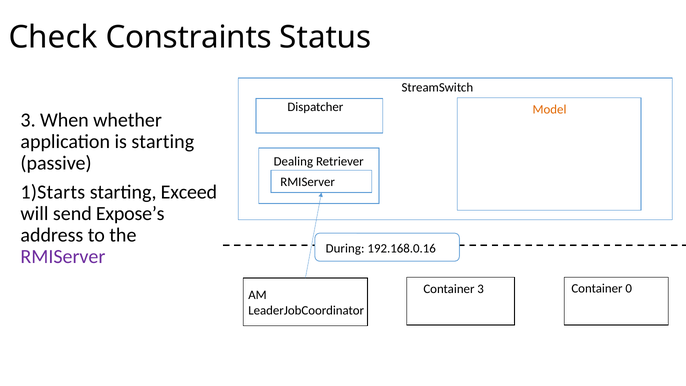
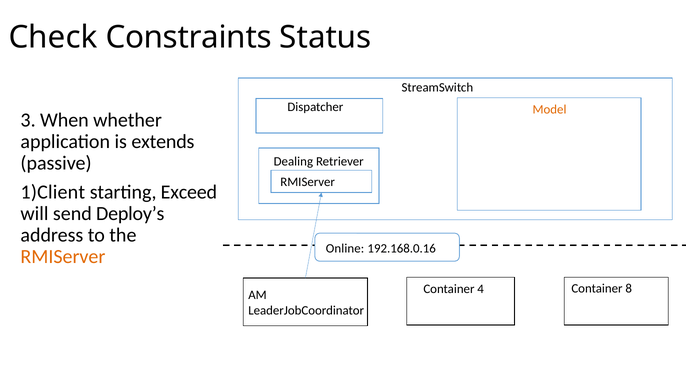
is starting: starting -> extends
1)Starts: 1)Starts -> 1)Client
Expose’s: Expose’s -> Deploy’s
During: During -> Online
RMIServer at (63, 257) colour: purple -> orange
Container 3: 3 -> 4
0: 0 -> 8
